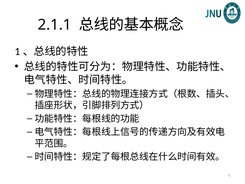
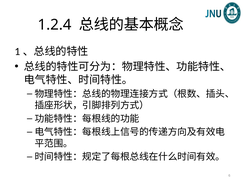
2.1.1: 2.1.1 -> 1.2.4
